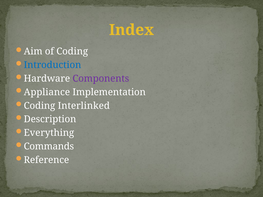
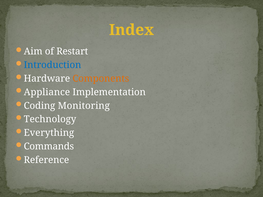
of Coding: Coding -> Restart
Components colour: purple -> orange
Interlinked: Interlinked -> Monitoring
Description: Description -> Technology
